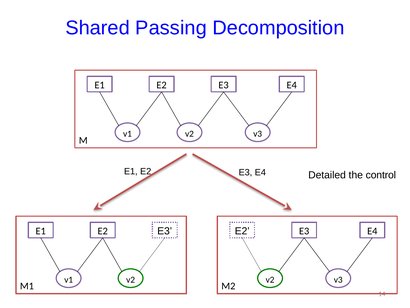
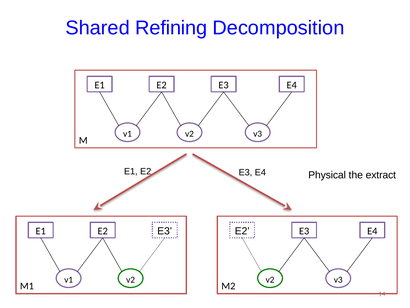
Passing: Passing -> Refining
Detailed: Detailed -> Physical
control: control -> extract
